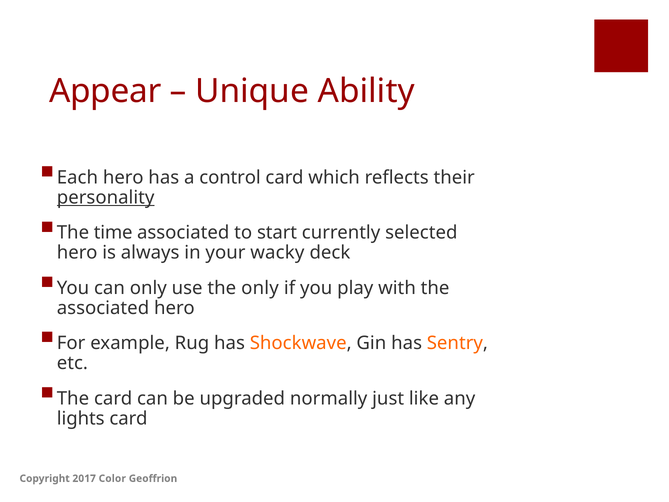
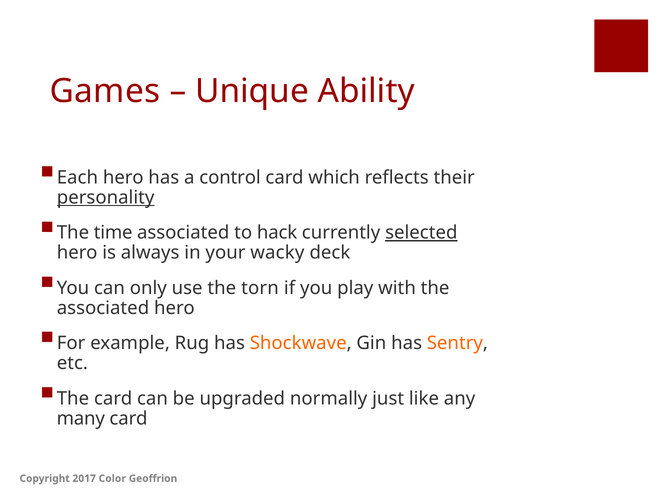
Appear: Appear -> Games
start: start -> hack
selected underline: none -> present
the only: only -> torn
lights: lights -> many
